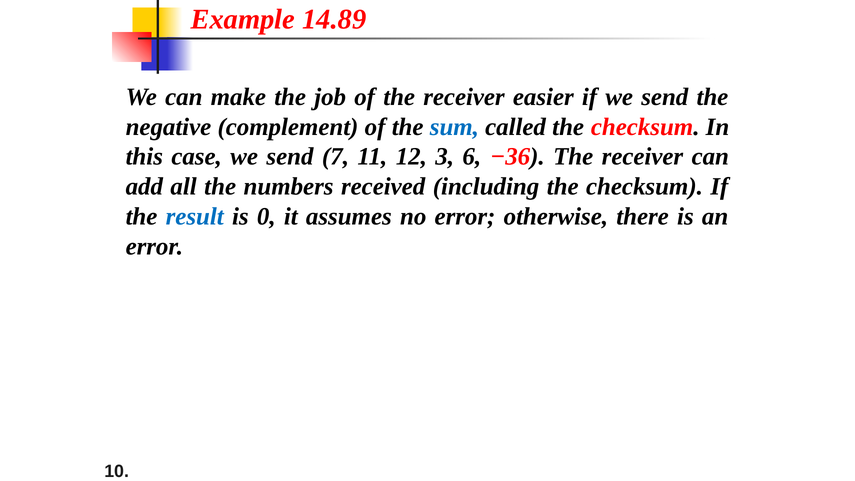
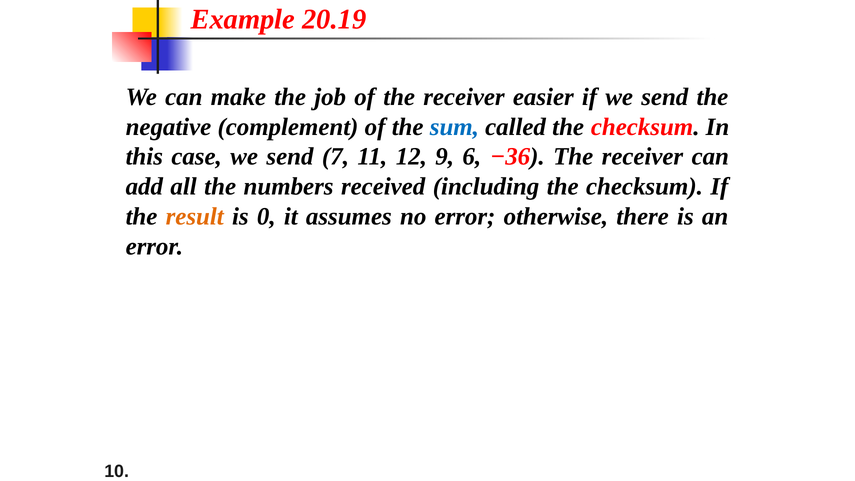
14.89: 14.89 -> 20.19
3: 3 -> 9
result colour: blue -> orange
